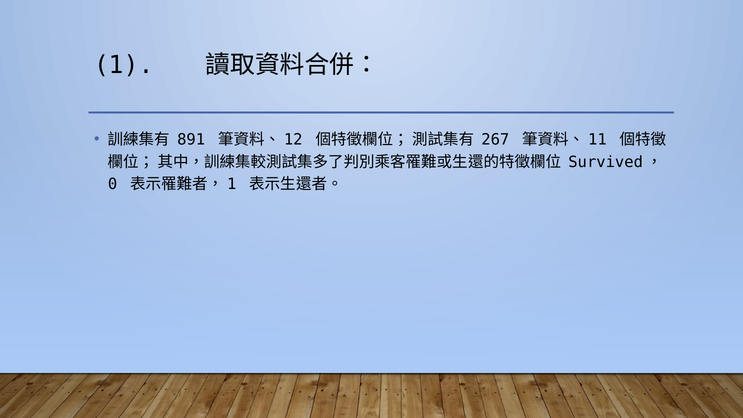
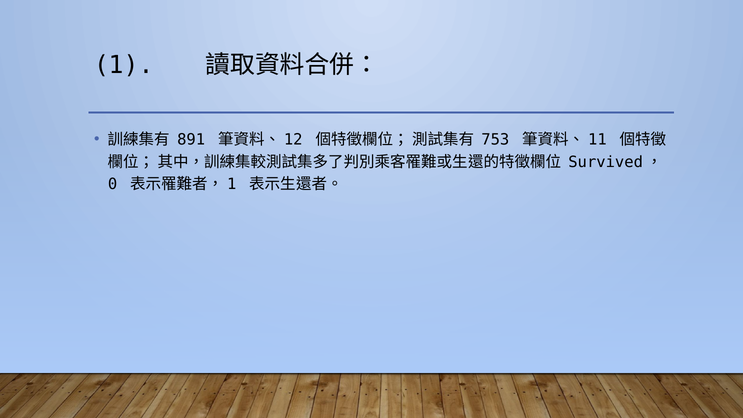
267: 267 -> 753
